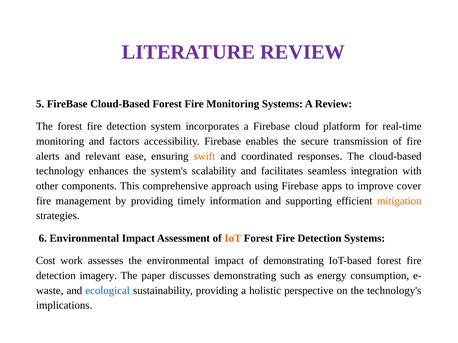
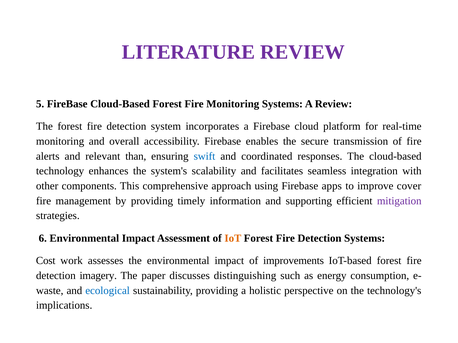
factors: factors -> overall
ease: ease -> than
swift colour: orange -> blue
mitigation colour: orange -> purple
of demonstrating: demonstrating -> improvements
discusses demonstrating: demonstrating -> distinguishing
